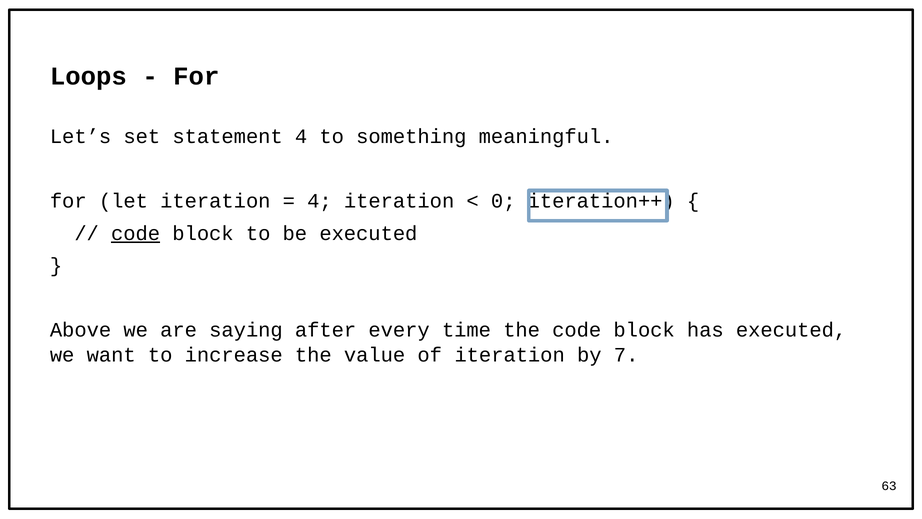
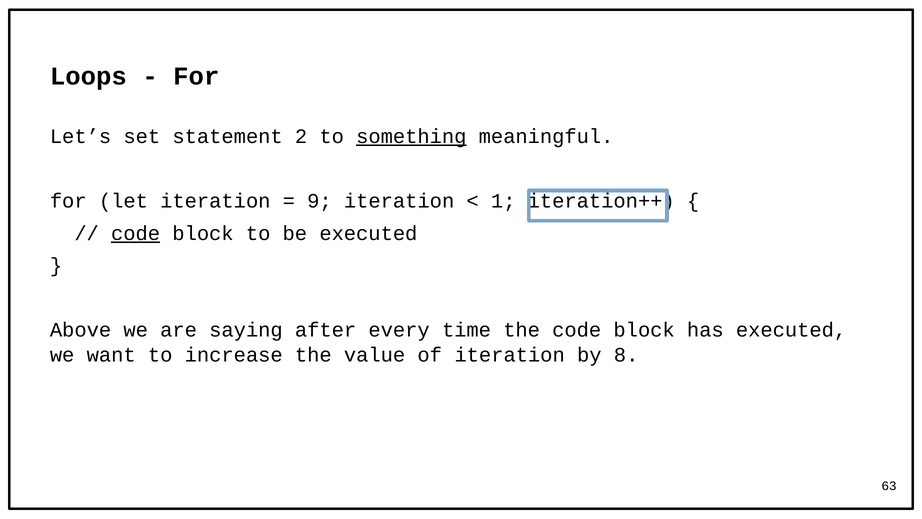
statement 4: 4 -> 2
something underline: none -> present
4 at (319, 201): 4 -> 9
0: 0 -> 1
7: 7 -> 8
